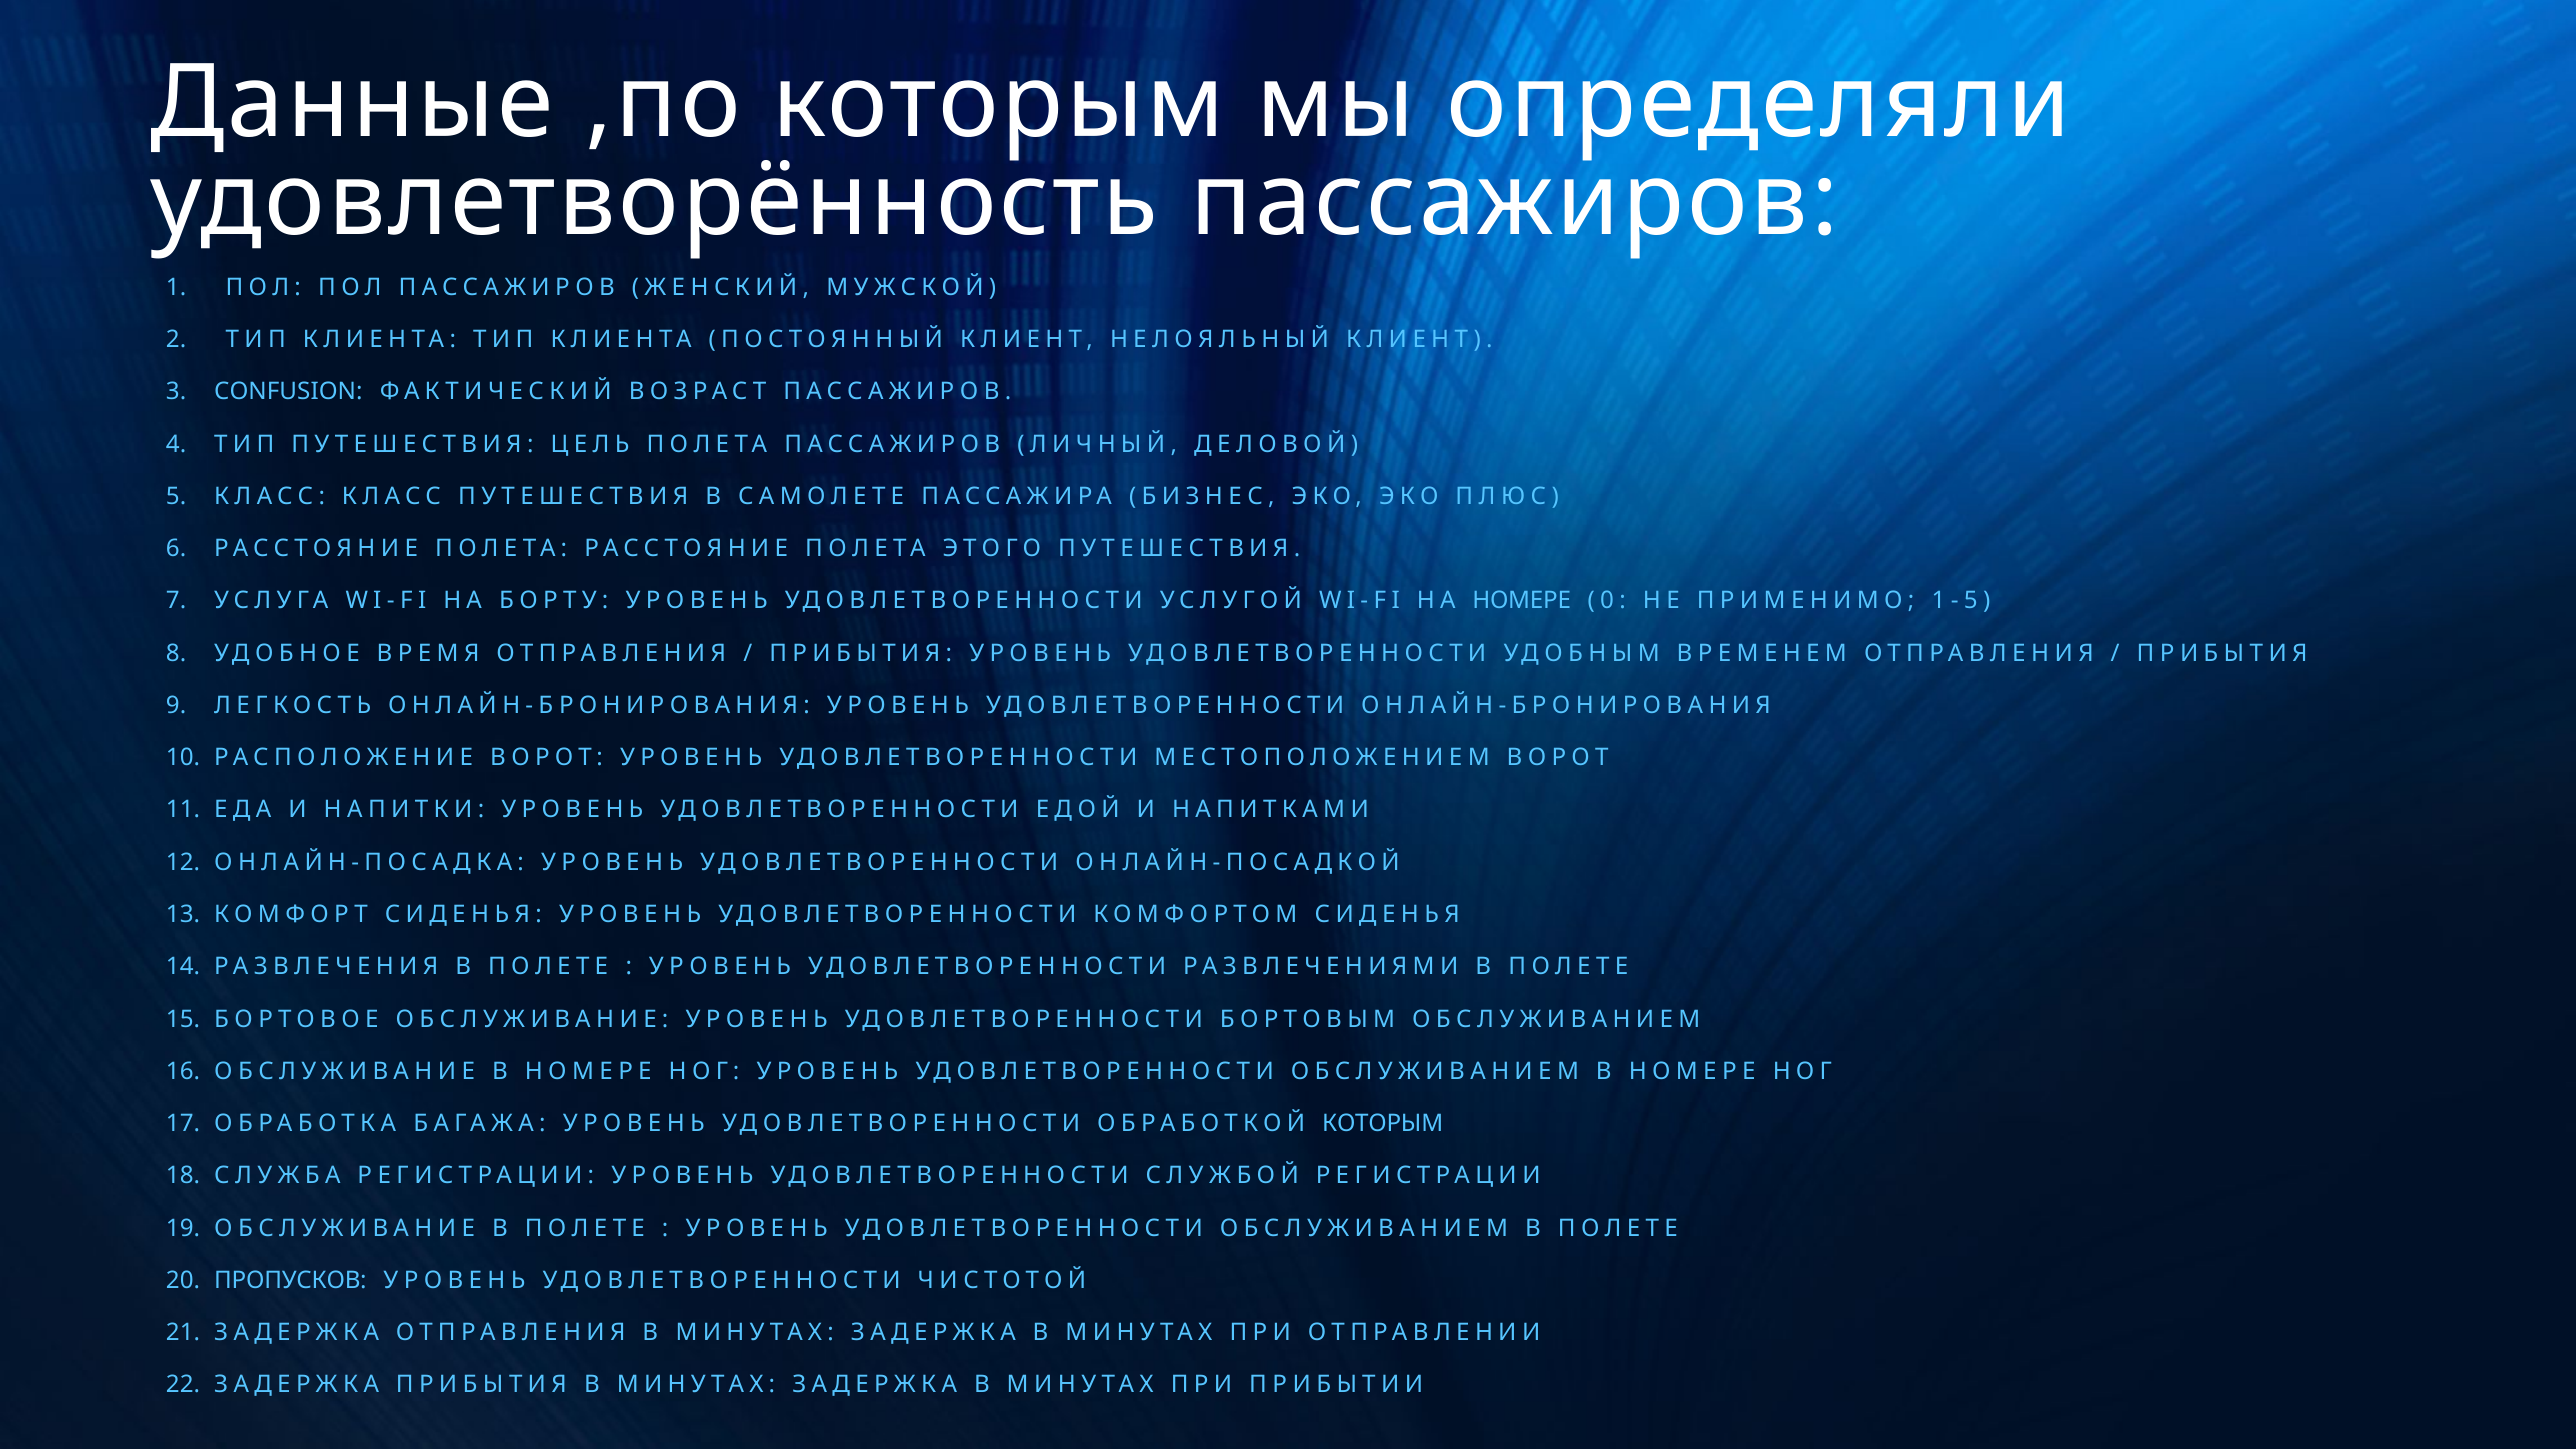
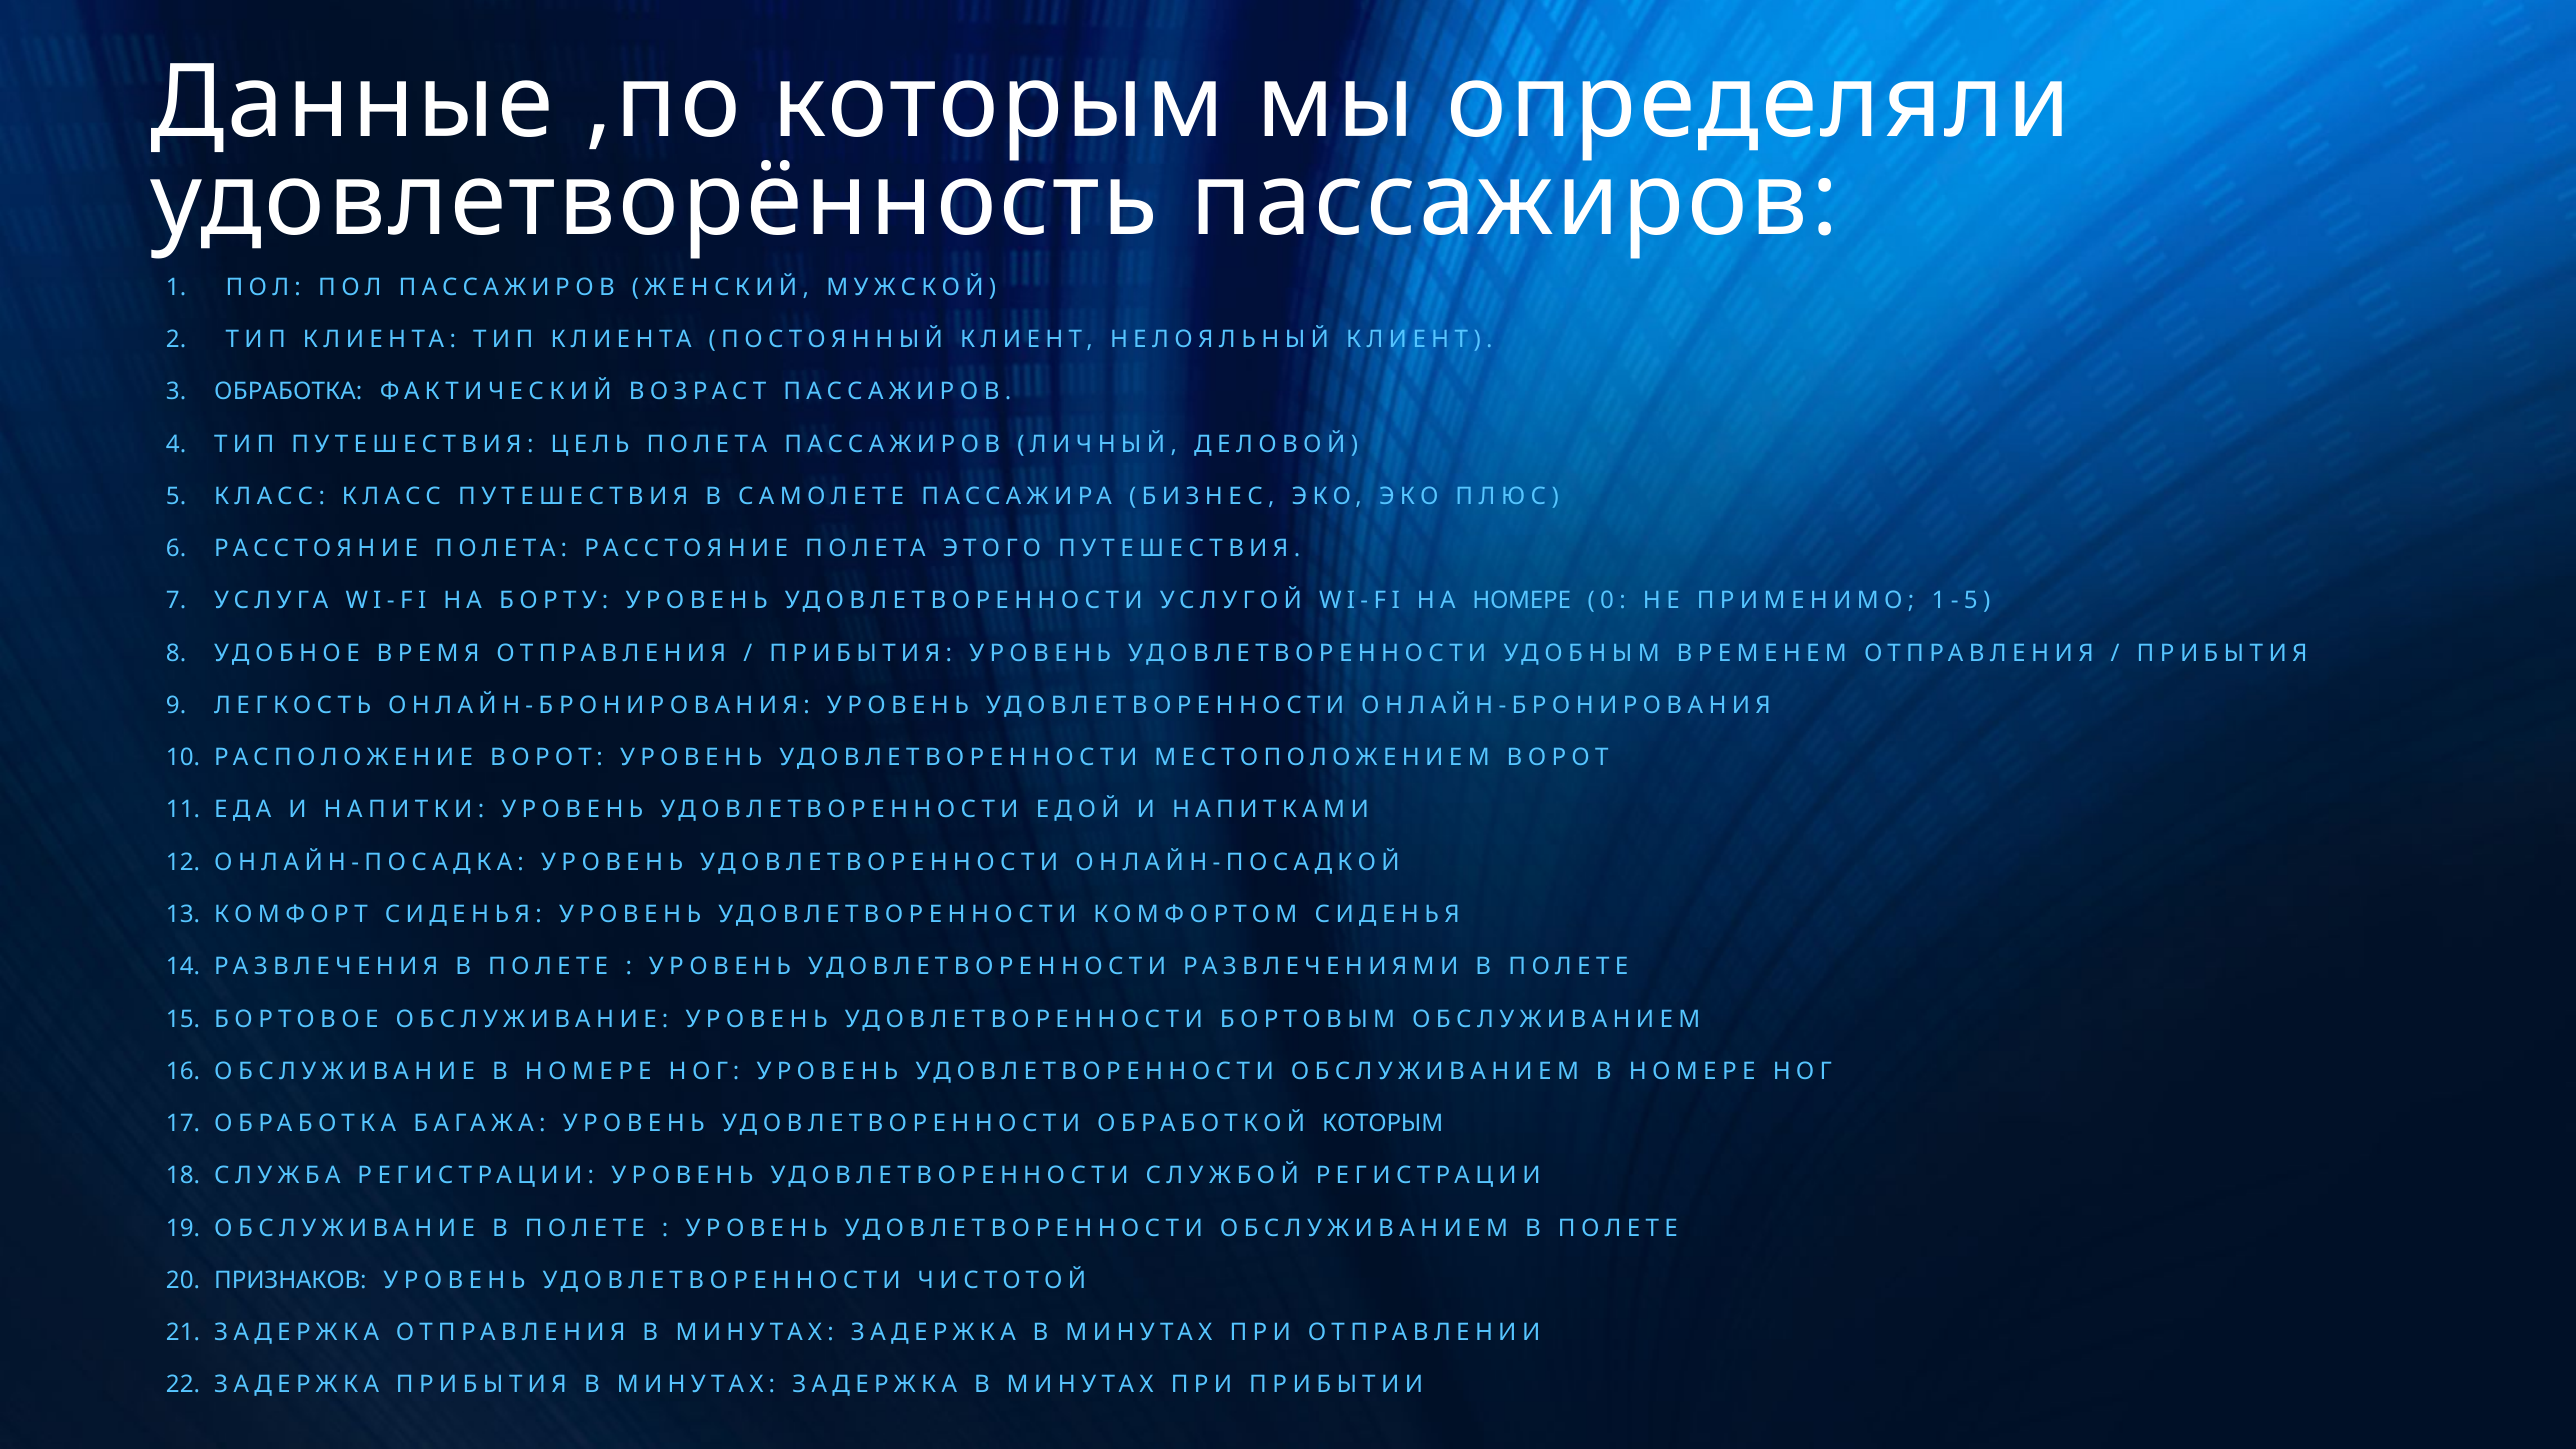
CONFUSION at (288, 392): CONFUSION -> ОБРАБОТКА
ПРОПУСКОВ: ПРОПУСКОВ -> ПРИЗНАКОВ
